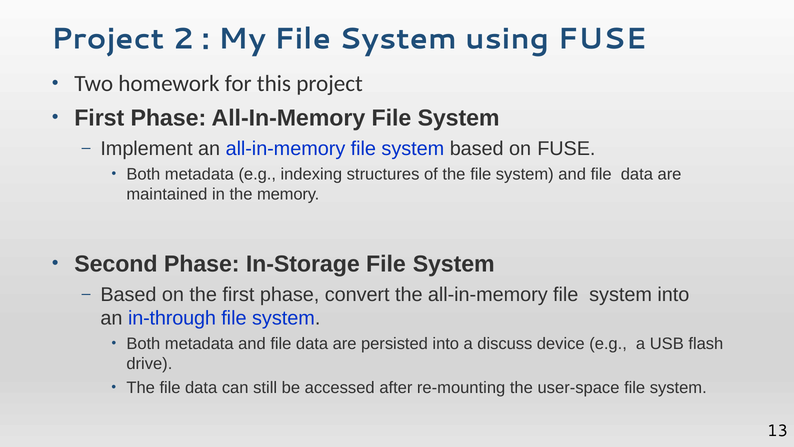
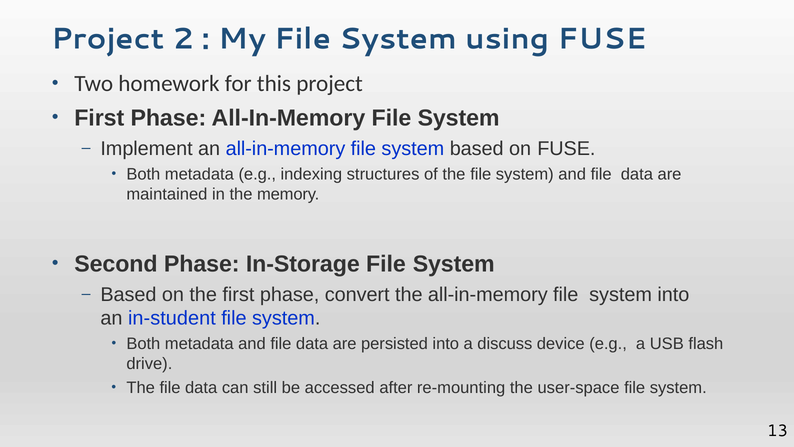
in-through: in-through -> in-student
